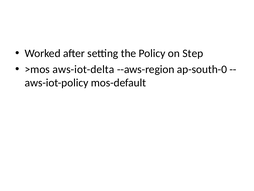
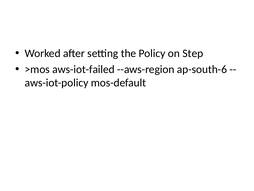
aws-iot-delta: aws-iot-delta -> aws-iot-failed
ap-south-0: ap-south-0 -> ap-south-6
